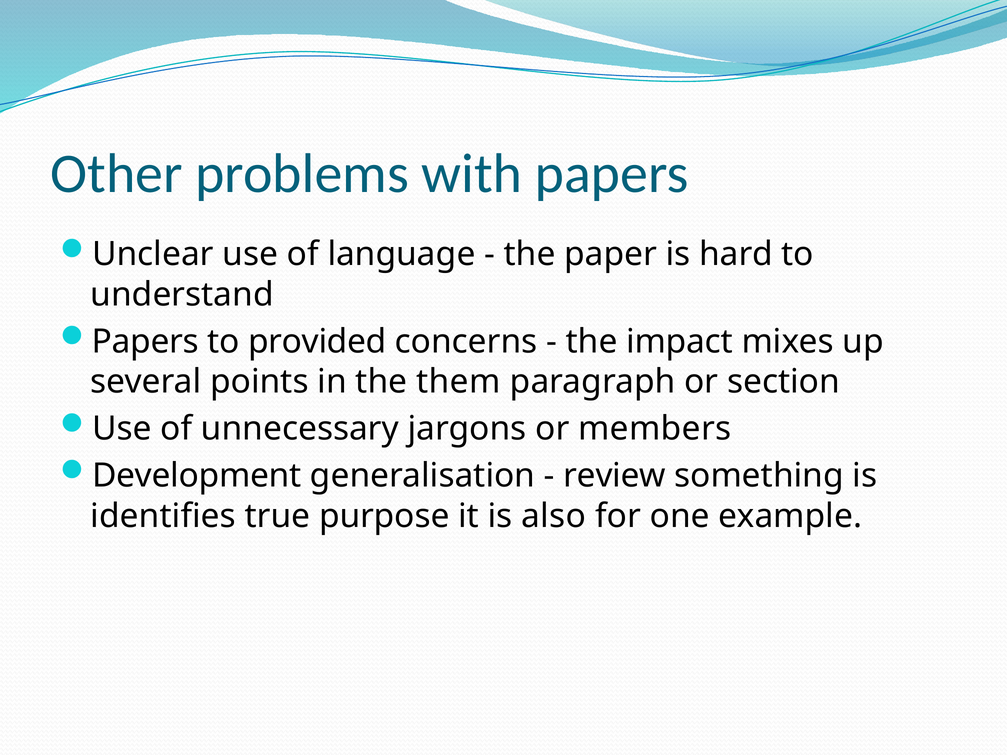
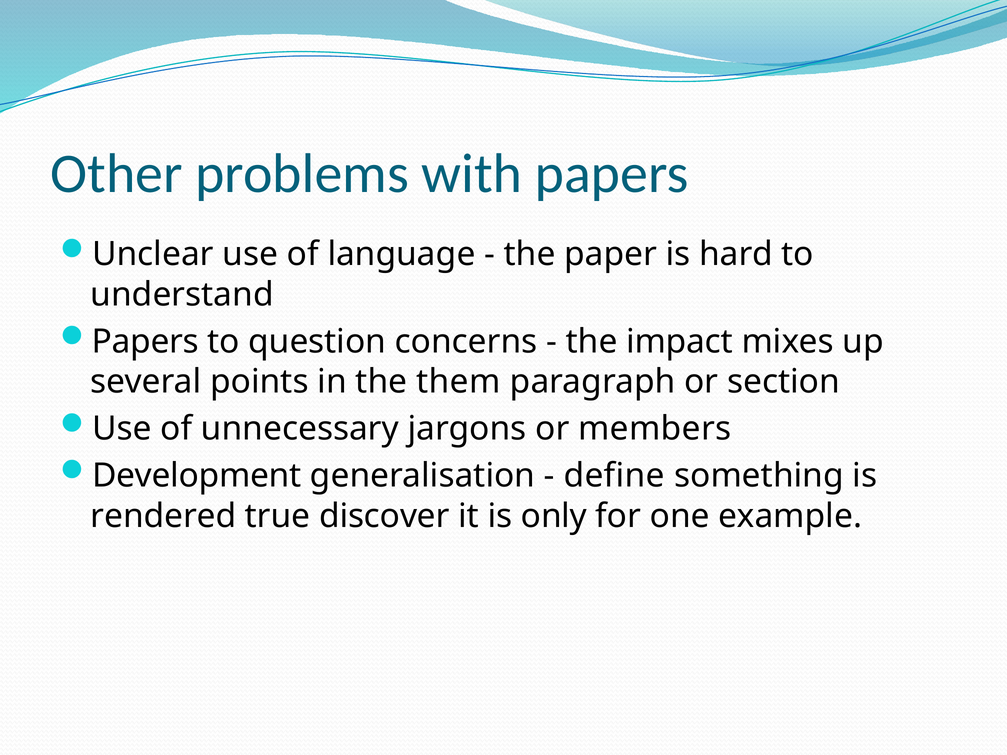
provided: provided -> question
review: review -> define
identifies: identifies -> rendered
purpose: purpose -> discover
also: also -> only
